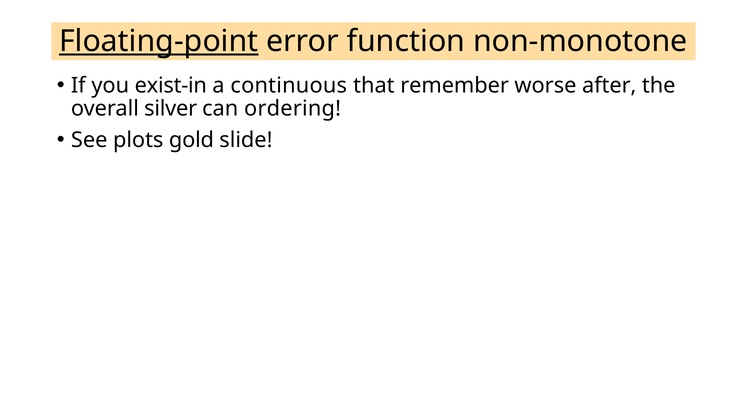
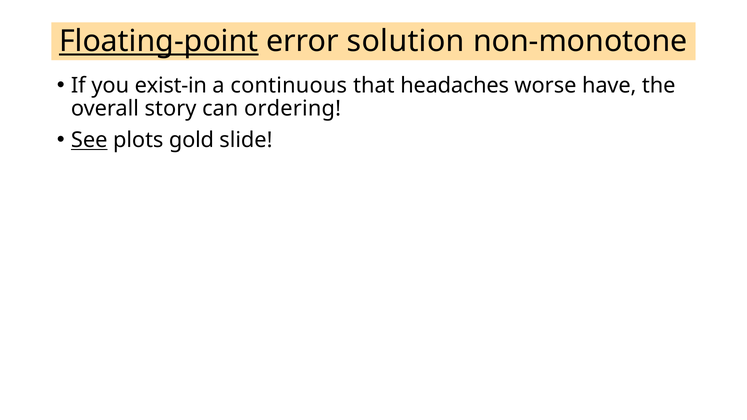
function: function -> solution
remember: remember -> headaches
after: after -> have
silver: silver -> story
See underline: none -> present
